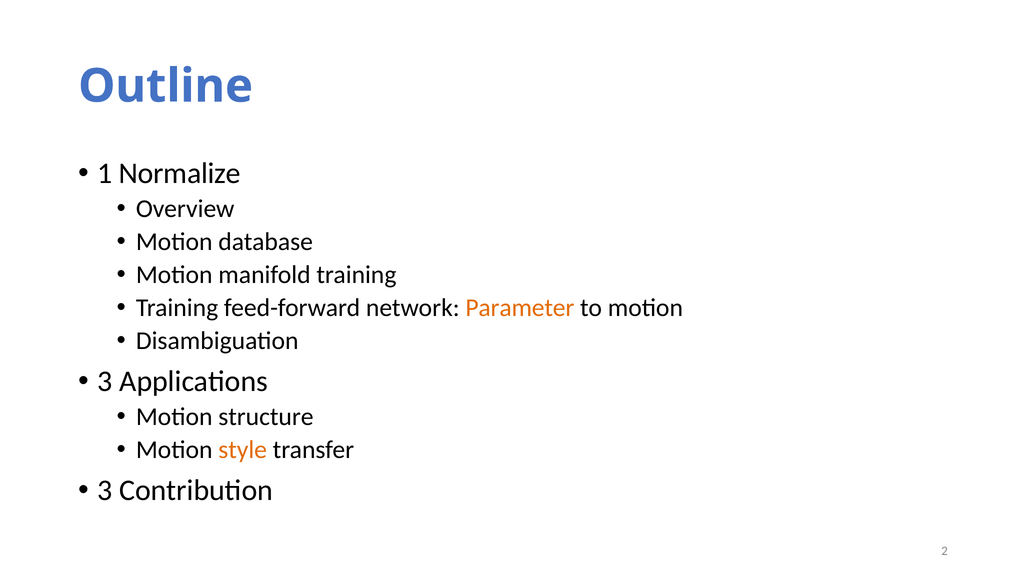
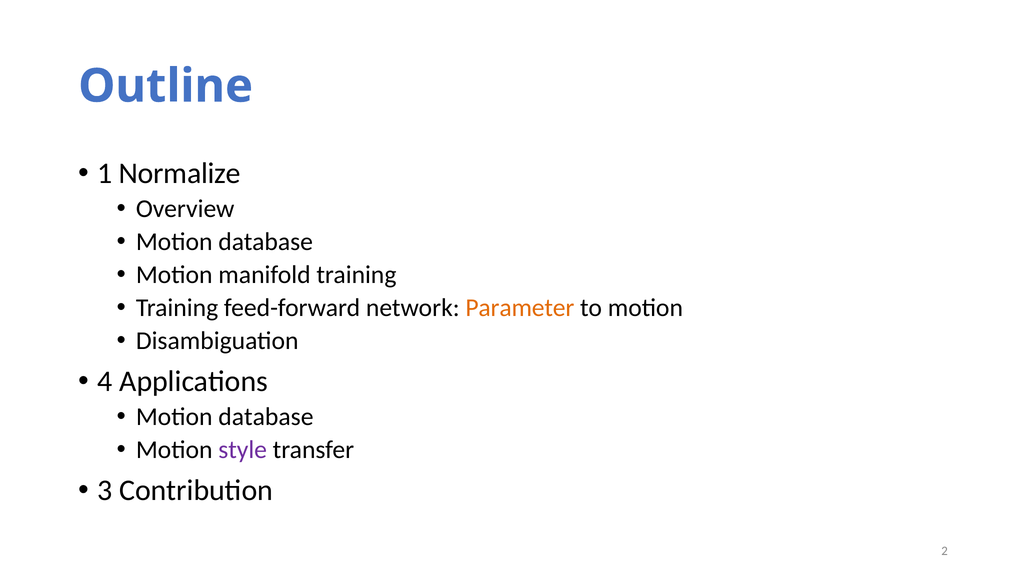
3 at (105, 381): 3 -> 4
structure at (266, 417): structure -> database
style colour: orange -> purple
